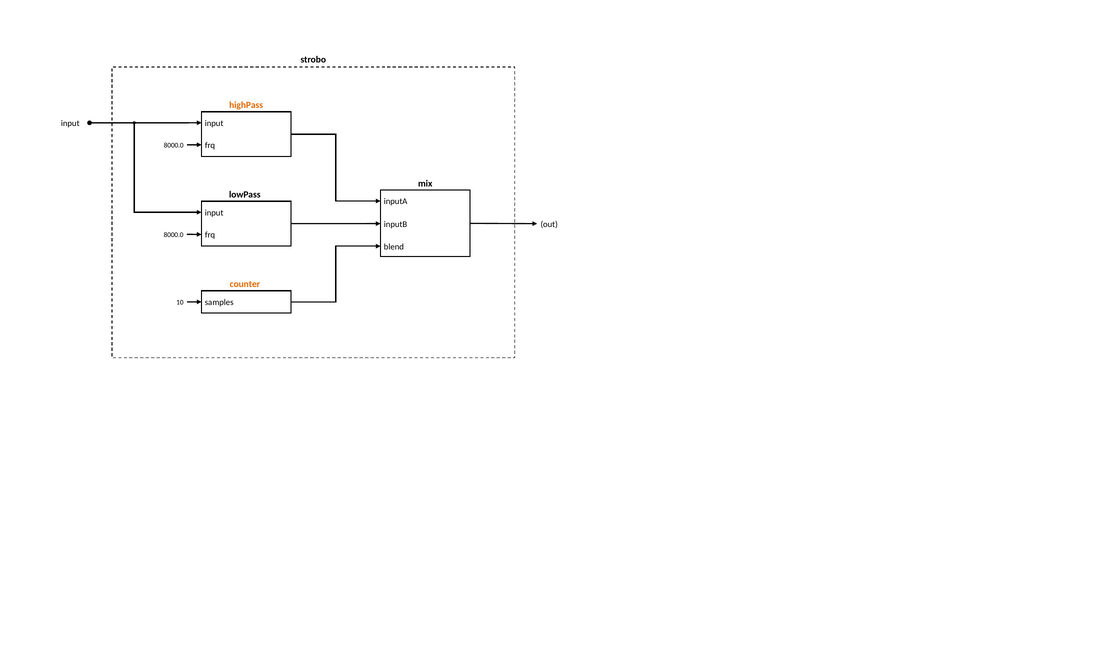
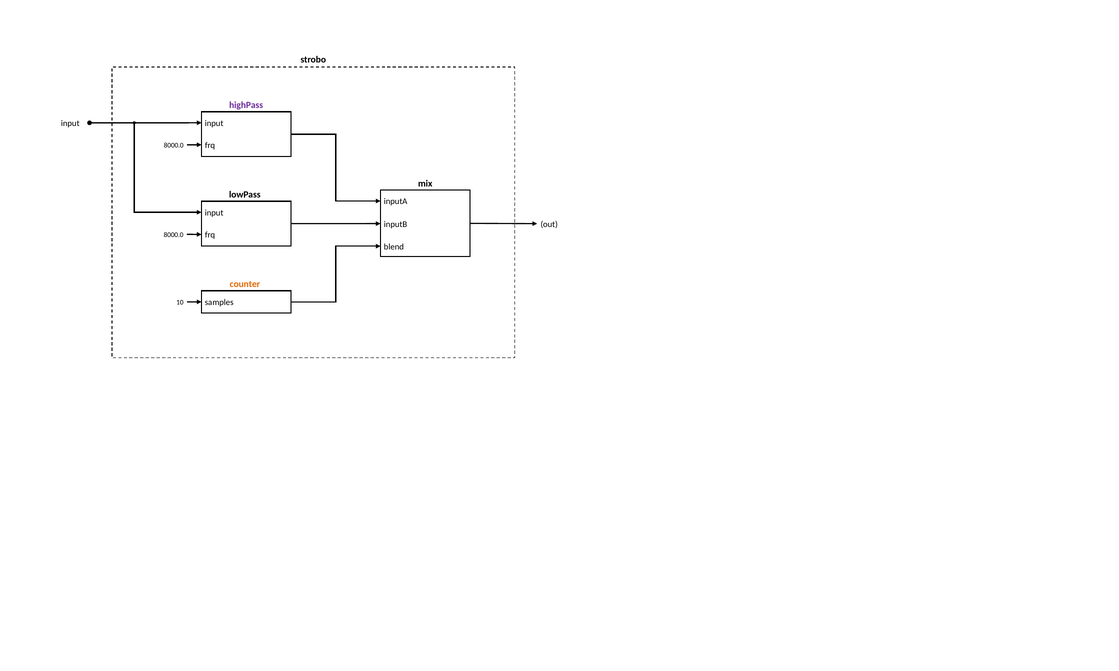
highPass colour: orange -> purple
